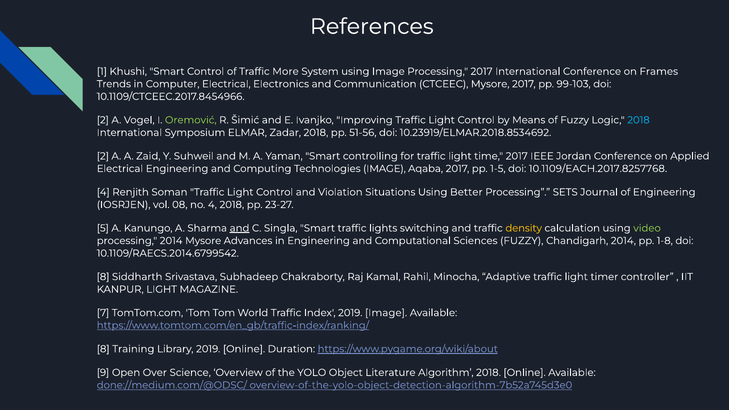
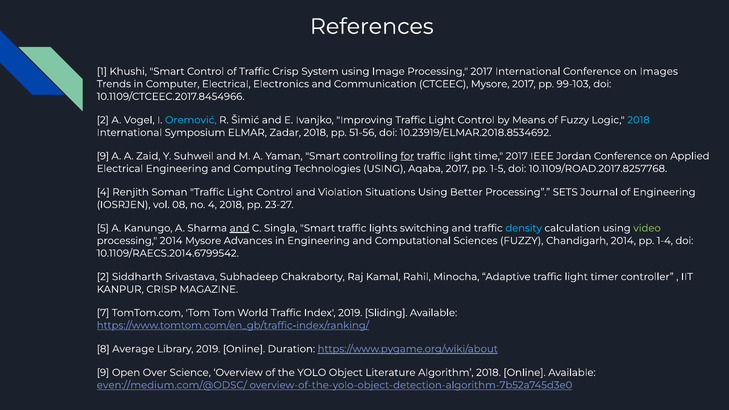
Traffic More: More -> Crisp
Frames: Frames -> Images
Oremović colour: light green -> light blue
2 at (103, 156): 2 -> 9
for underline: none -> present
Technologies IMAGE: IMAGE -> USING
10.1109/EACH.2017.8257768: 10.1109/EACH.2017.8257768 -> 10.1109/ROAD.2017.8257768
density colour: yellow -> light blue
1-8: 1-8 -> 1-4
8 at (103, 277): 8 -> 2
KANPUR LIGHT: LIGHT -> CRISP
2019 Image: Image -> Sliding
Training: Training -> Average
done://medium.com/@ODSC/: done://medium.com/@ODSC/ -> even://medium.com/@ODSC/
